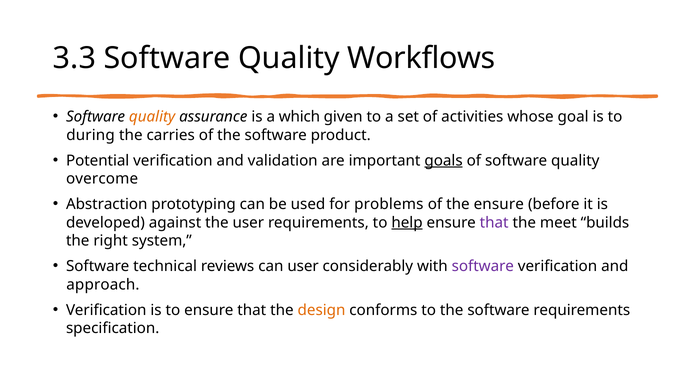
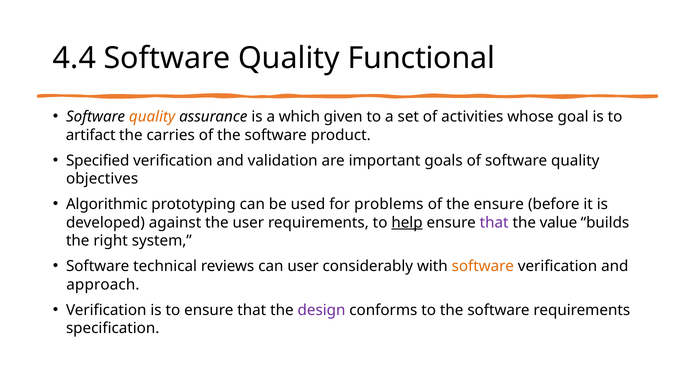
3.3: 3.3 -> 4.4
Workflows: Workflows -> Functional
during: during -> artifact
Potential: Potential -> Specified
goals underline: present -> none
overcome: overcome -> objectives
Abstraction: Abstraction -> Algorithmic
meet: meet -> value
software at (483, 266) colour: purple -> orange
design colour: orange -> purple
